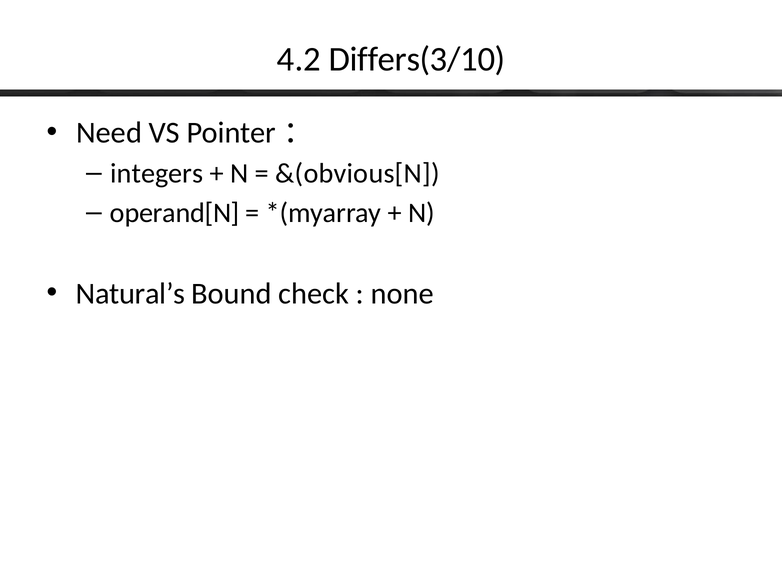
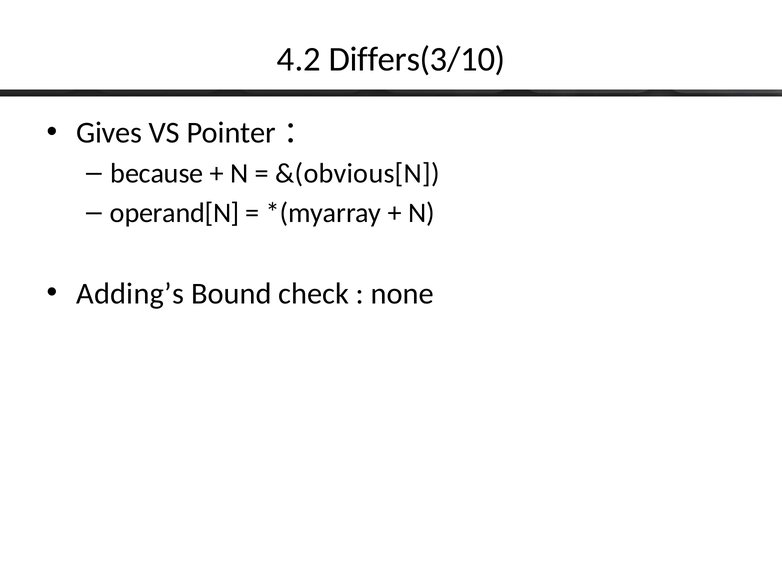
Need: Need -> Gives
integers: integers -> because
Natural’s: Natural’s -> Adding’s
